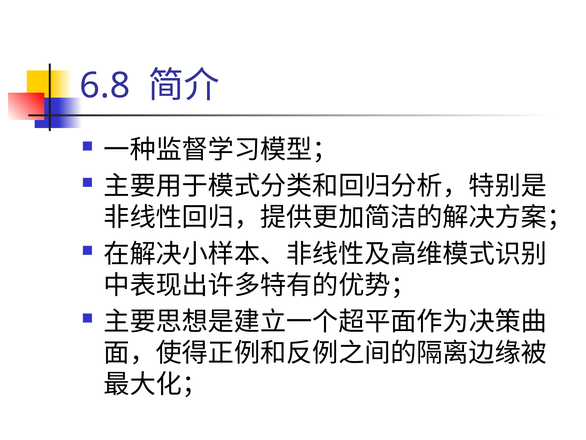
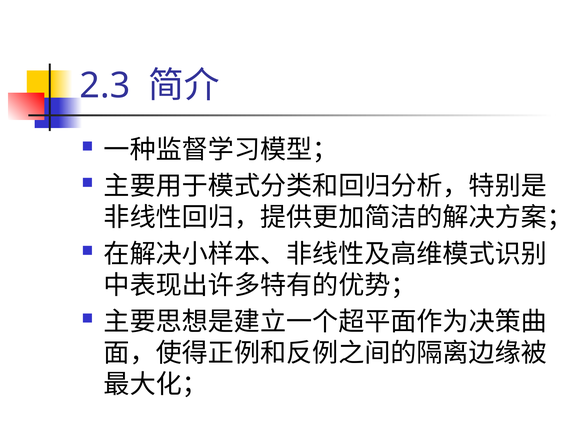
6.8: 6.8 -> 2.3
